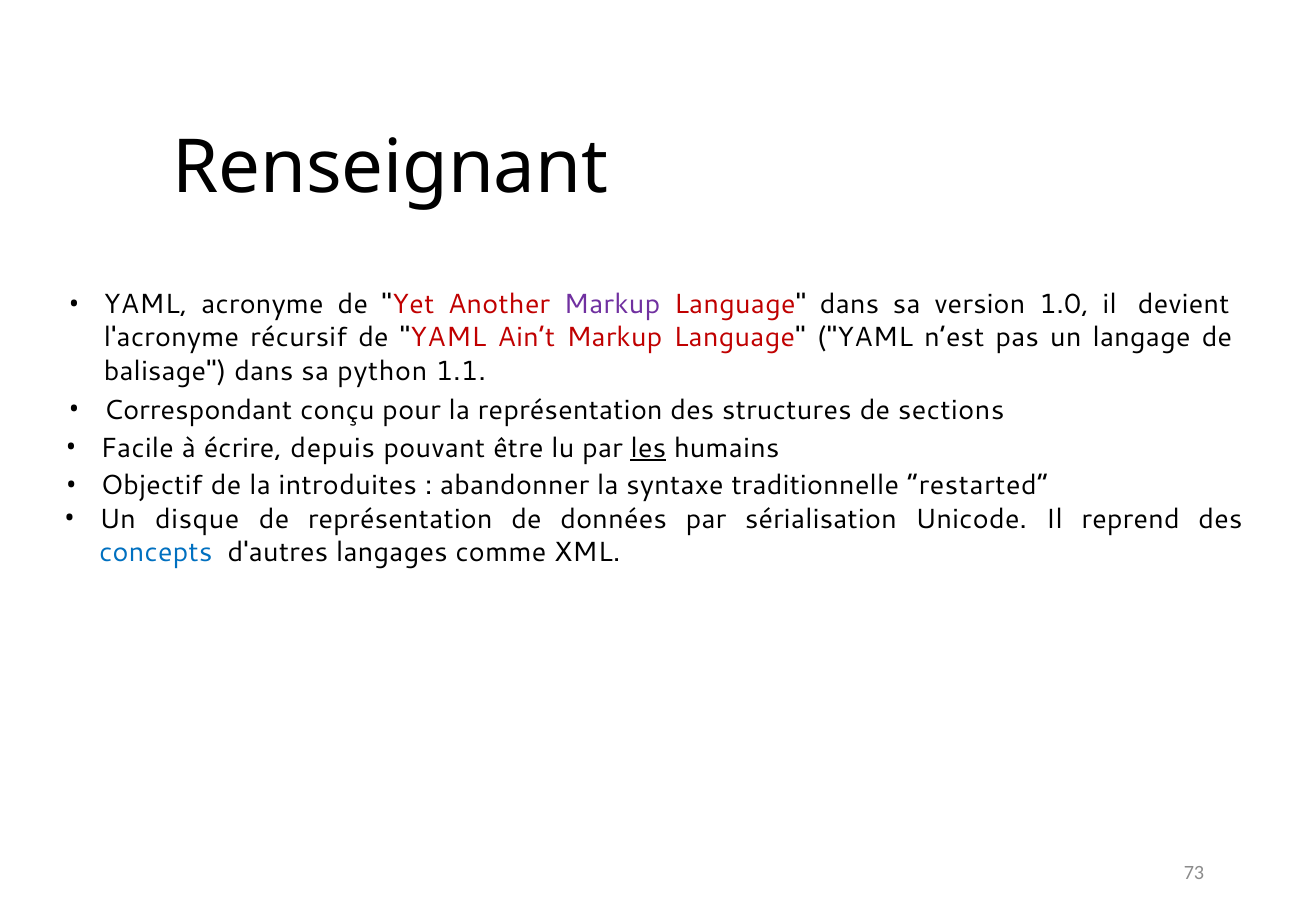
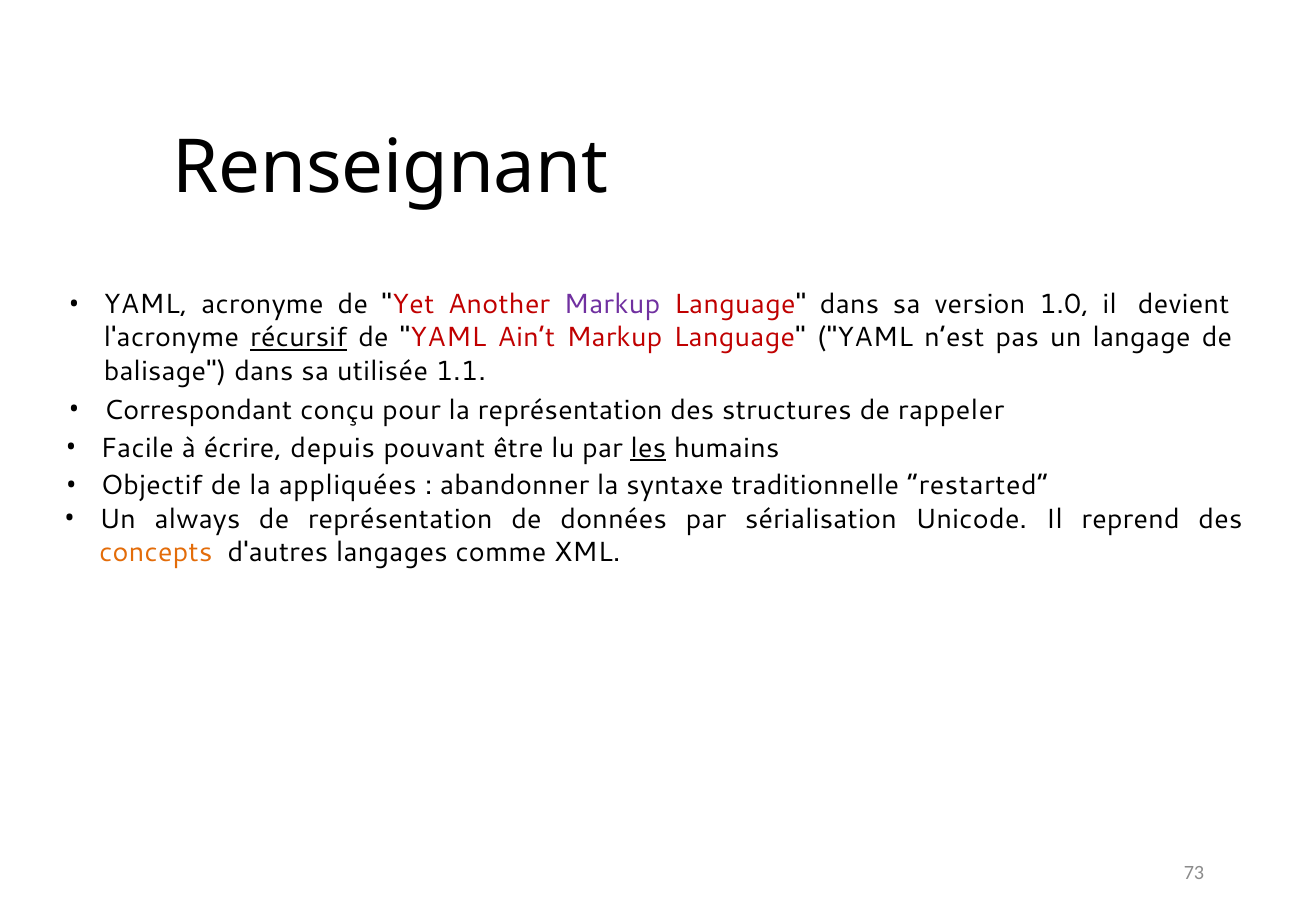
récursif underline: none -> present
python: python -> utilisée
sections: sections -> rappeler
introduites: introduites -> appliquées
disque: disque -> always
concepts colour: blue -> orange
